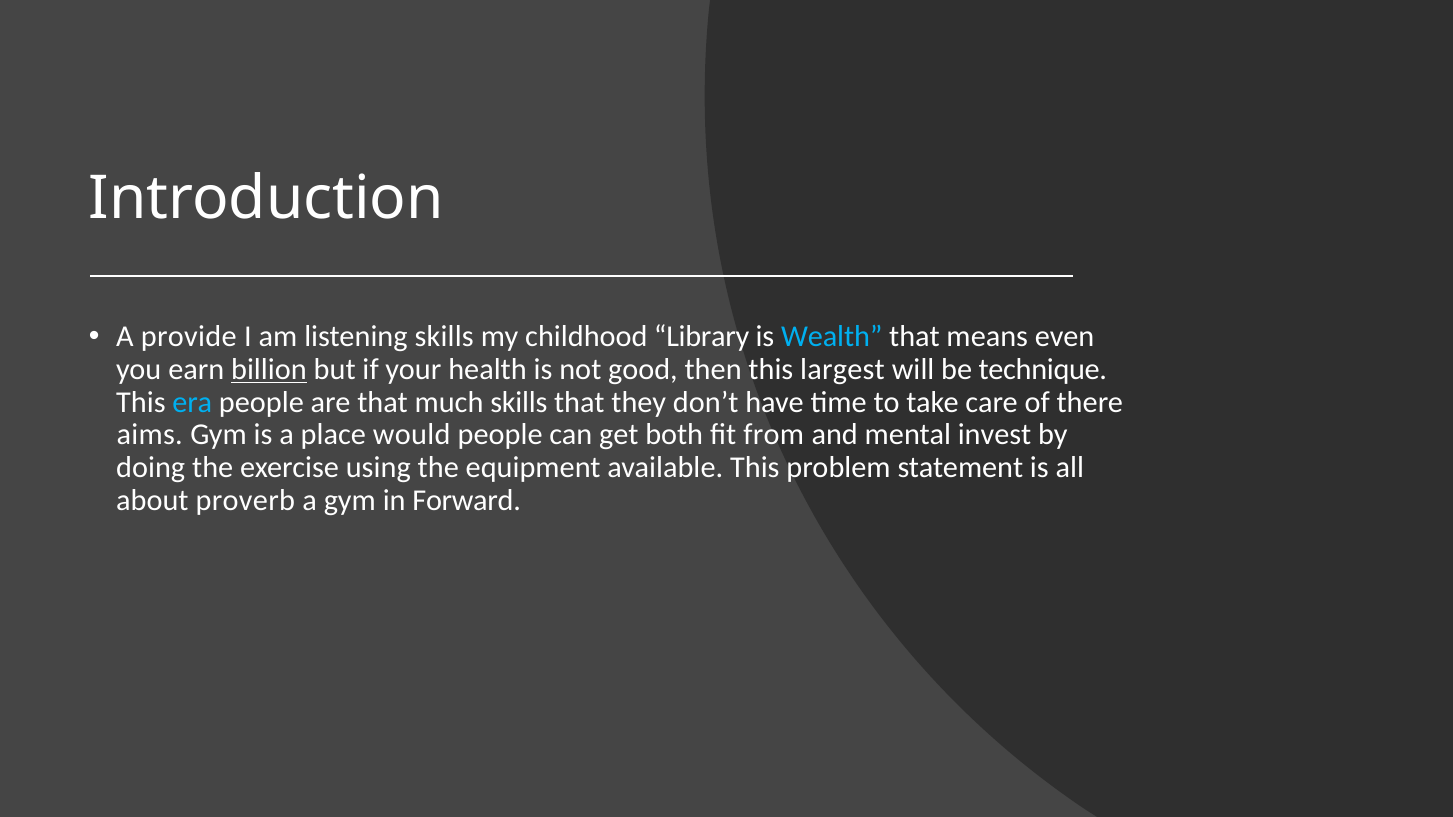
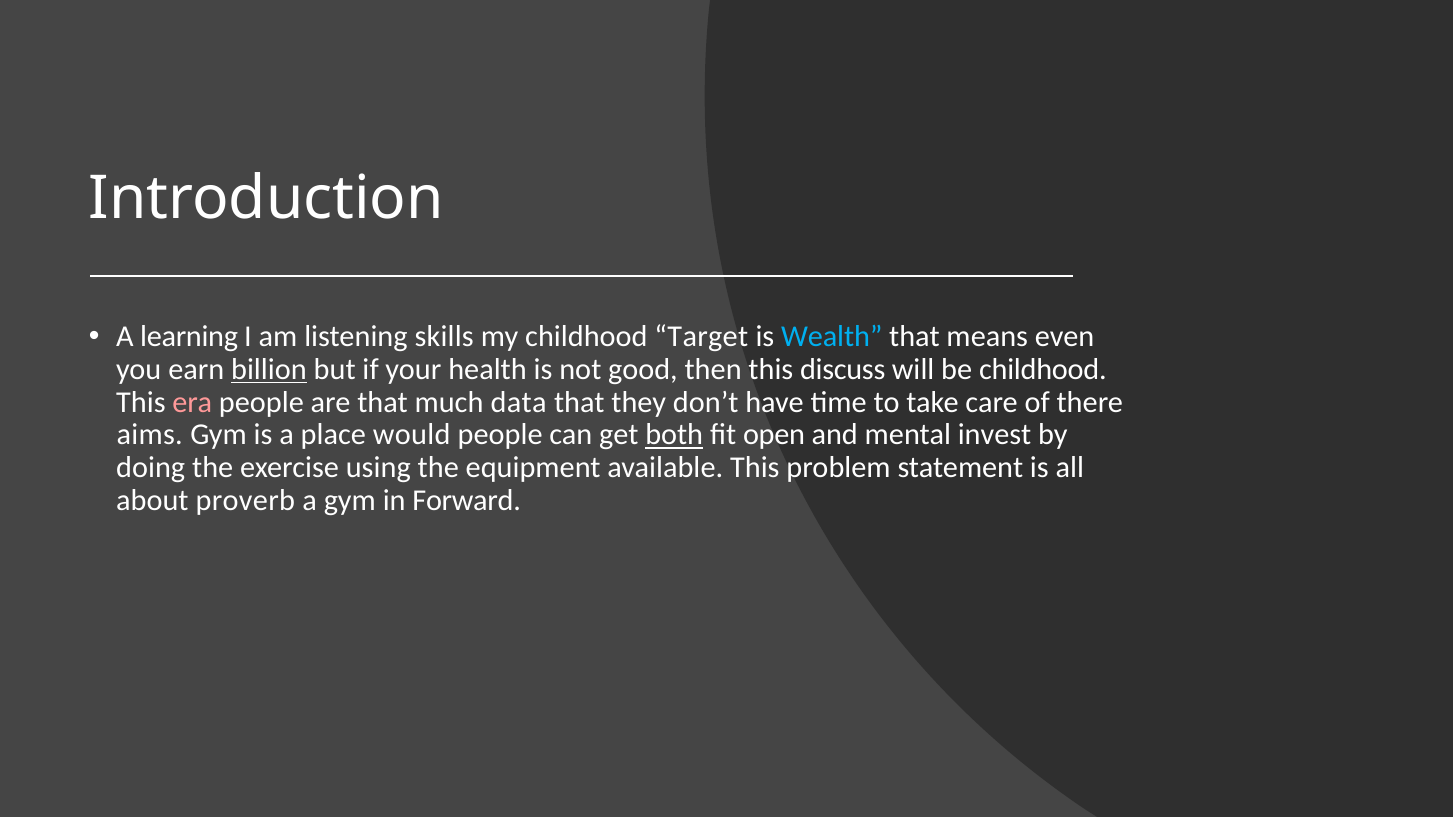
provide: provide -> learning
Library: Library -> Target
largest: largest -> discuss
be technique: technique -> childhood
era colour: light blue -> pink
much skills: skills -> data
both underline: none -> present
from: from -> open
